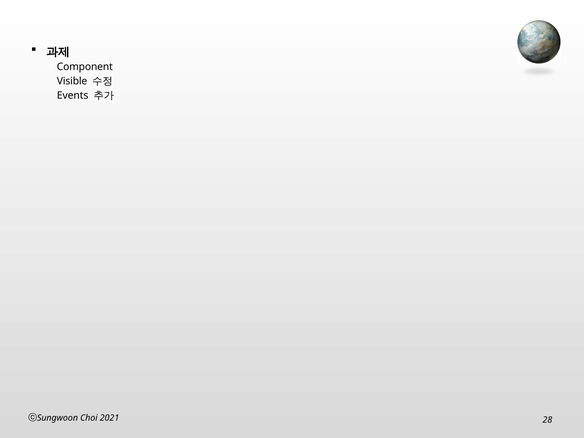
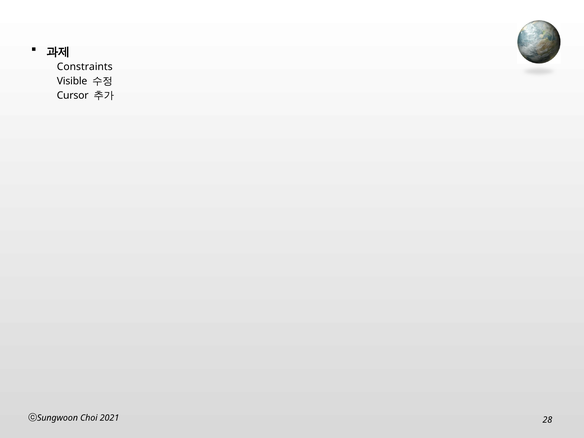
Component: Component -> Constraints
Events: Events -> Cursor
